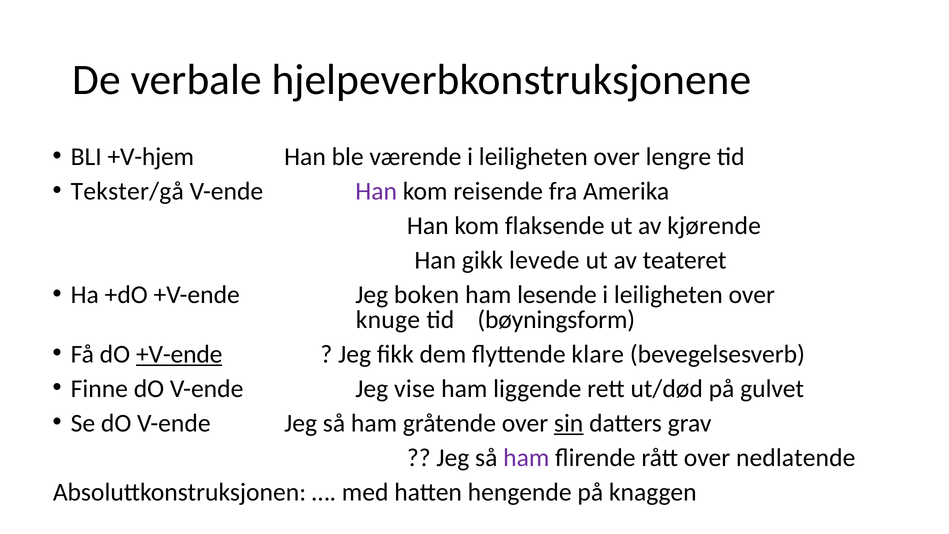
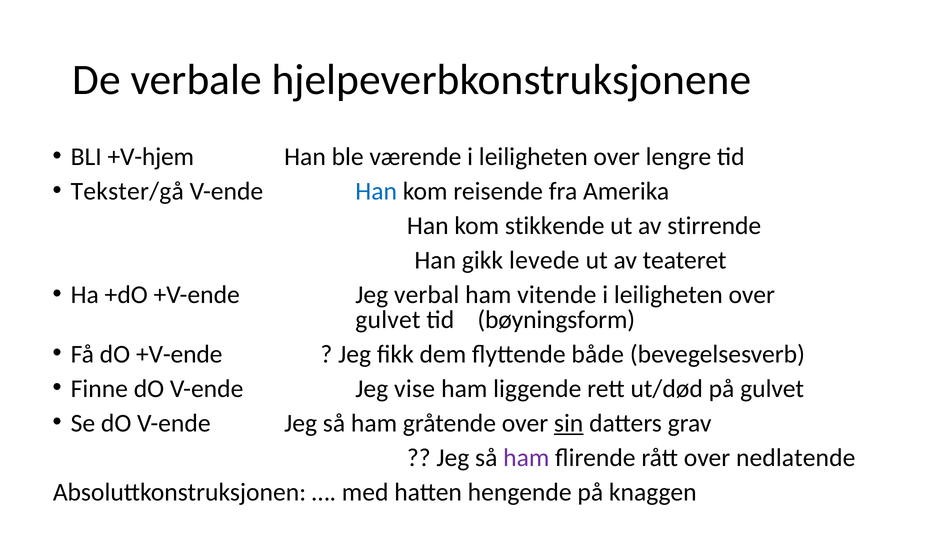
Han at (376, 191) colour: purple -> blue
flaksende: flaksende -> stikkende
kjørende: kjørende -> stirrende
boken: boken -> verbal
lesende: lesende -> vitende
knuge at (388, 319): knuge -> gulvet
+V-ende at (179, 354) underline: present -> none
klare: klare -> både
